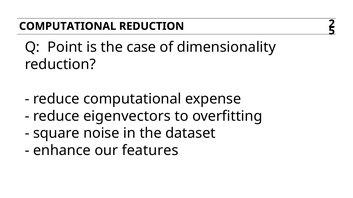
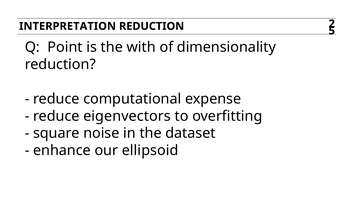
COMPUTATIONAL at (68, 26): COMPUTATIONAL -> INTERPRETATION
case: case -> with
features: features -> ellipsoid
